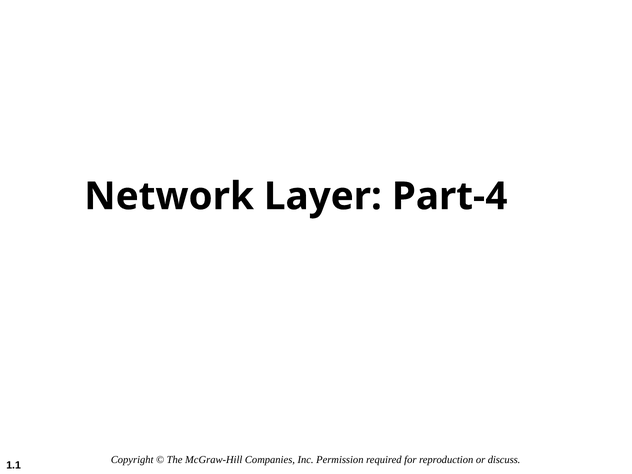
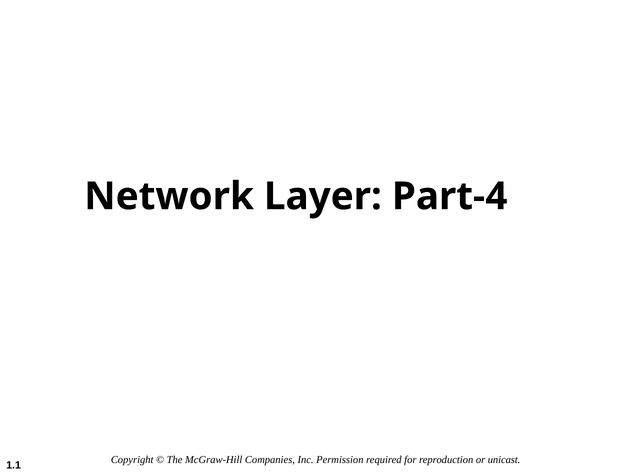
discuss: discuss -> unicast
